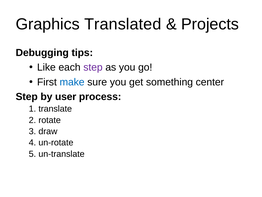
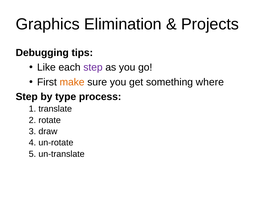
Translated: Translated -> Elimination
make colour: blue -> orange
center: center -> where
user: user -> type
